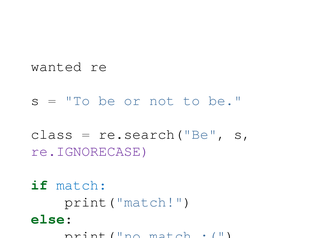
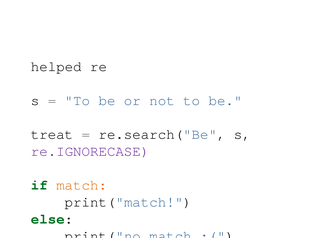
wanted: wanted -> helped
class: class -> treat
match at (82, 185) colour: blue -> orange
